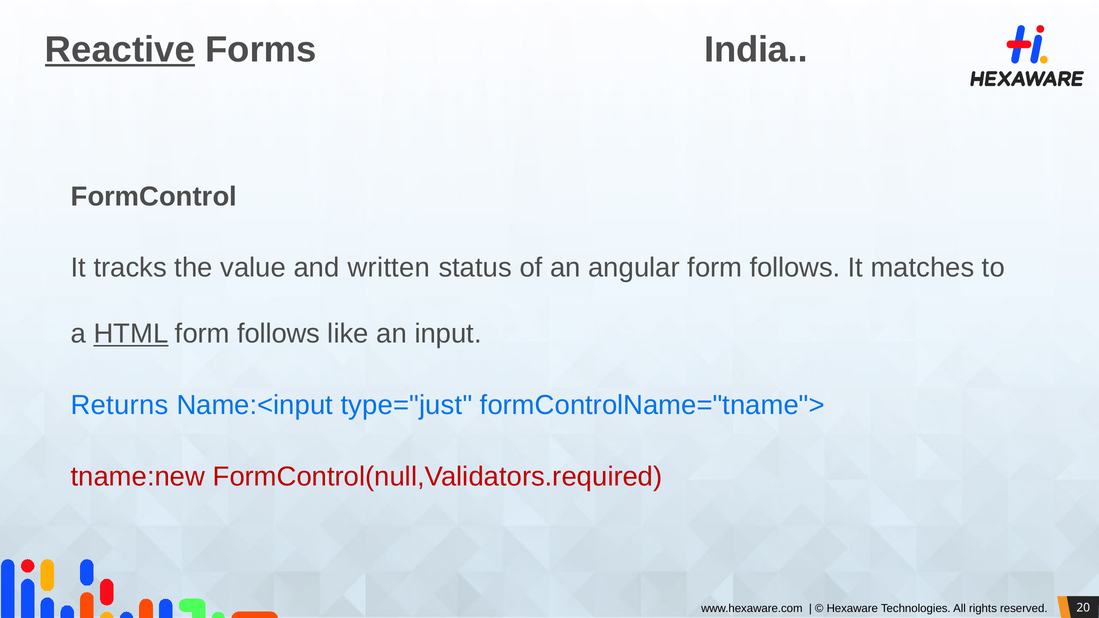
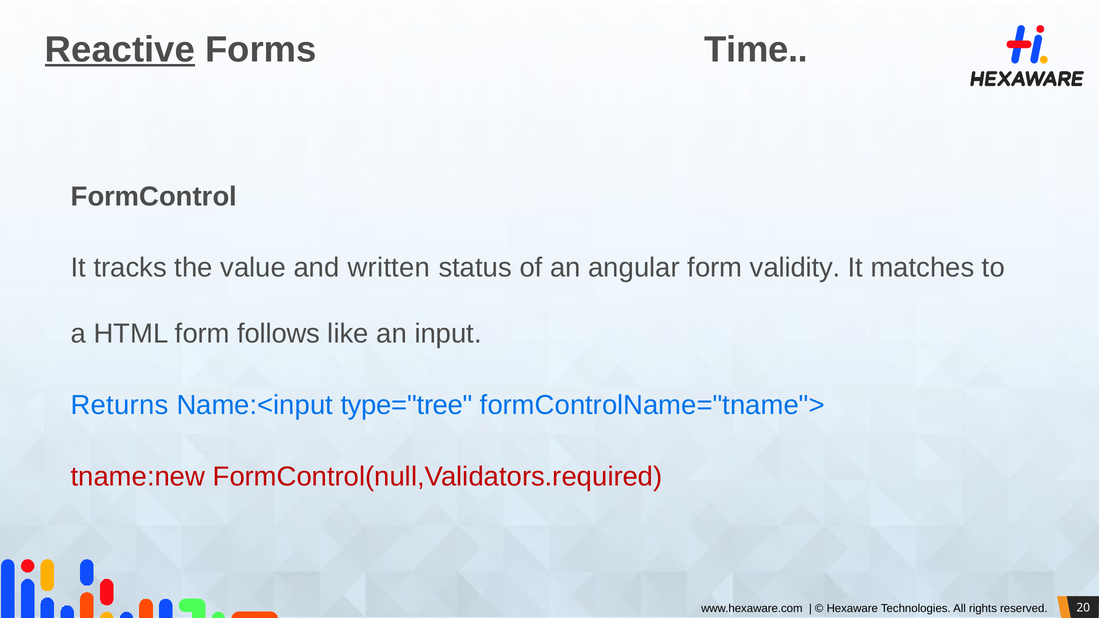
India: India -> Time
angular form follows: follows -> validity
HTML underline: present -> none
type="just: type="just -> type="tree
